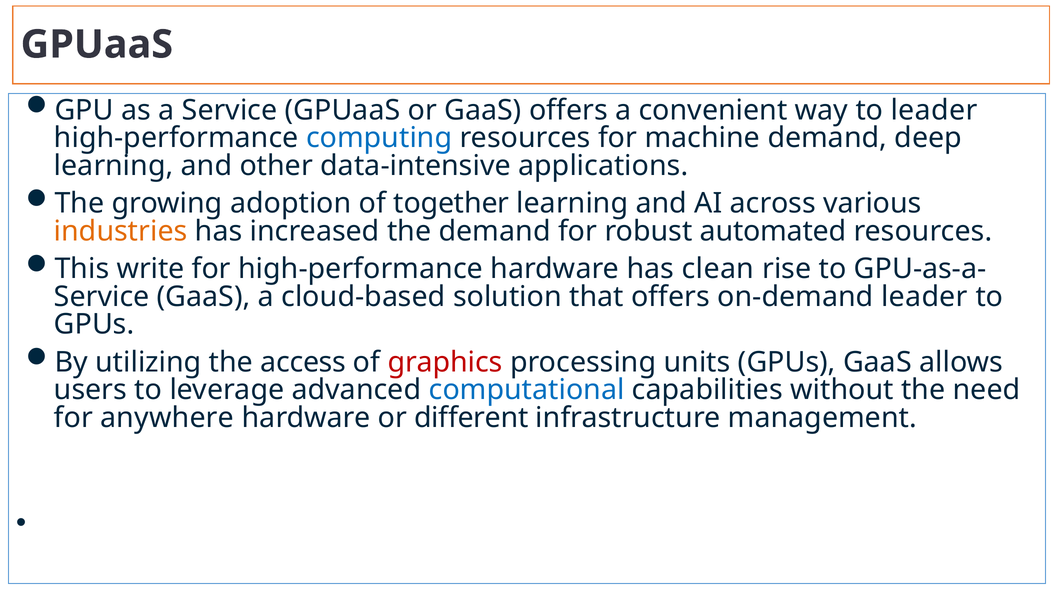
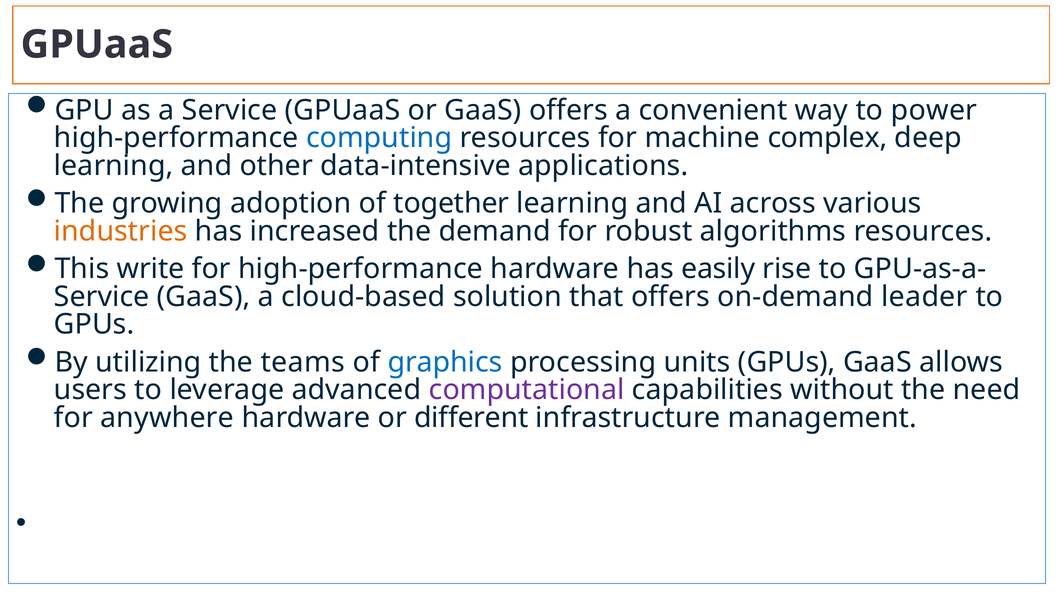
to leader: leader -> power
machine demand: demand -> complex
automated: automated -> algorithms
clean: clean -> easily
access: access -> teams
graphics colour: red -> blue
computational colour: blue -> purple
